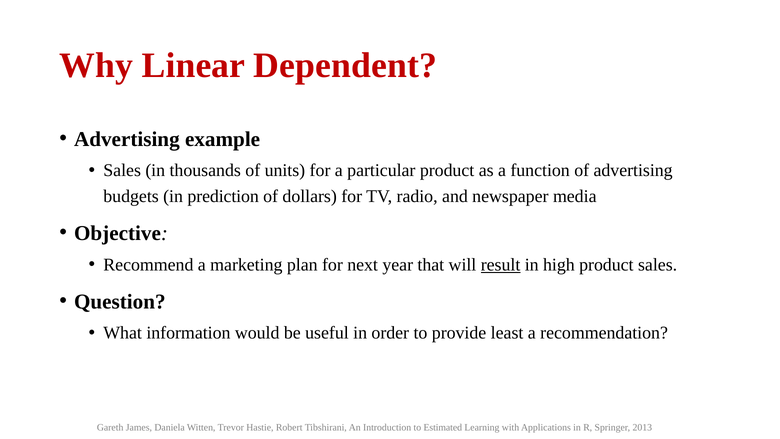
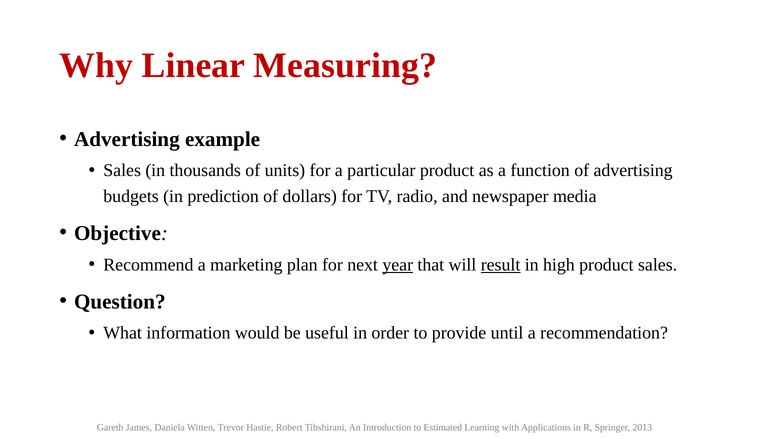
Dependent: Dependent -> Measuring
year underline: none -> present
least: least -> until
